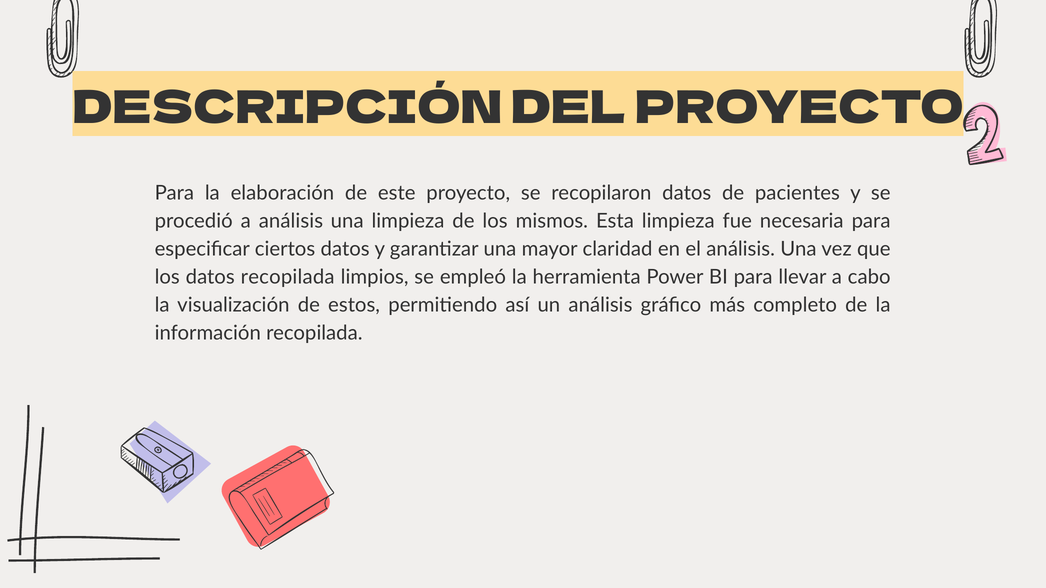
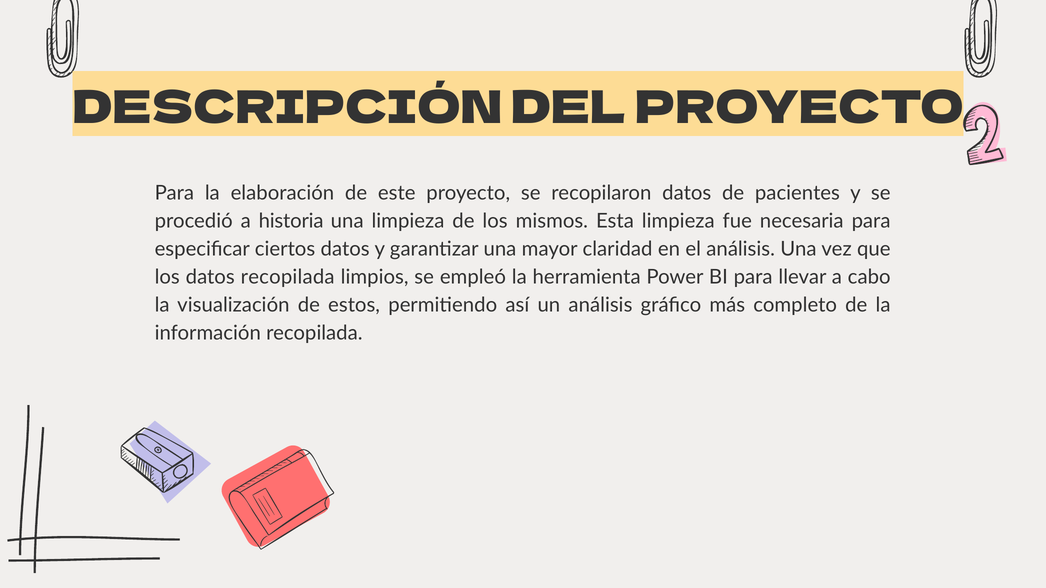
a análisis: análisis -> historia
